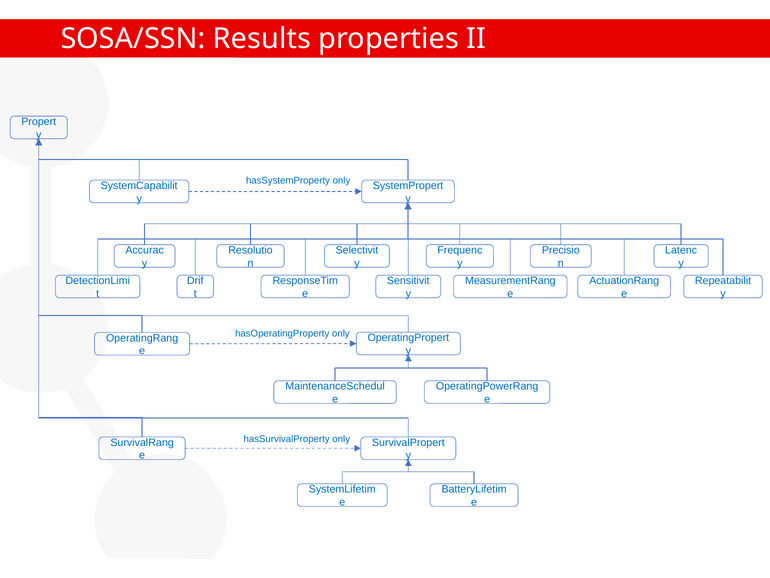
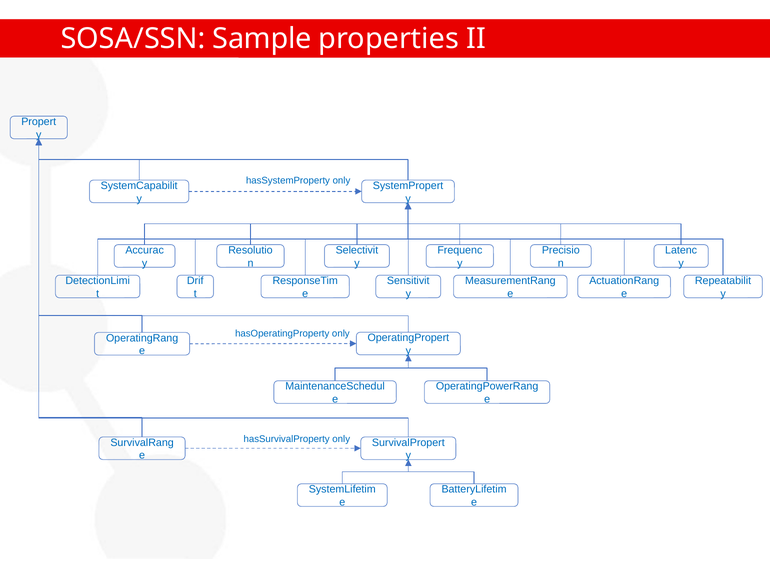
Results: Results -> Sample
